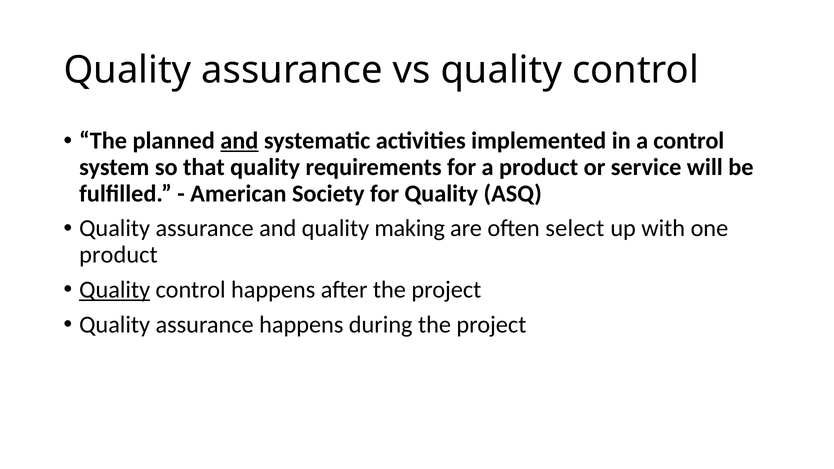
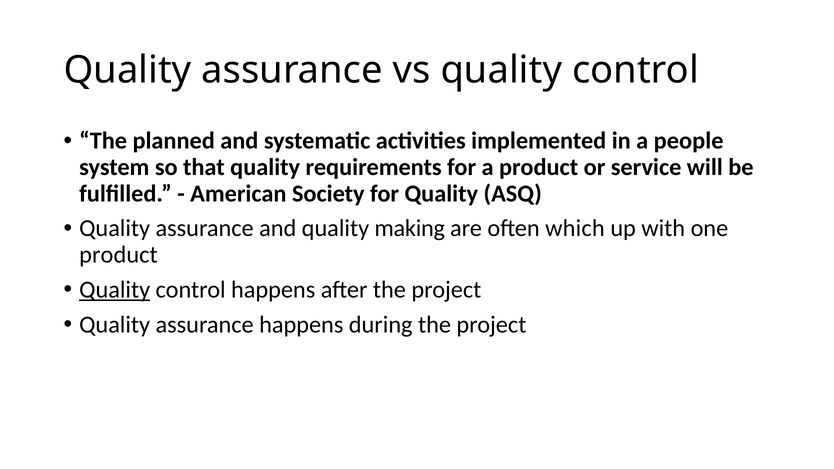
and at (239, 141) underline: present -> none
a control: control -> people
select: select -> which
